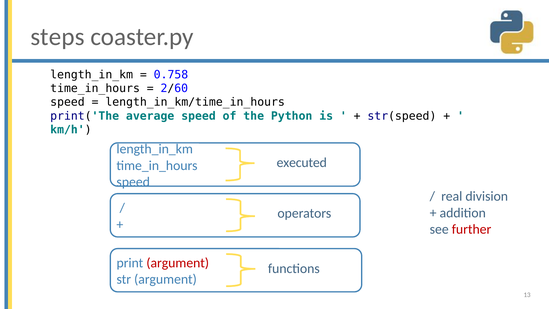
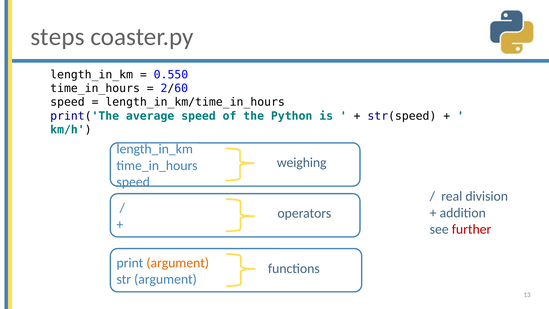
0.758: 0.758 -> 0.550
executed: executed -> weighing
argument at (178, 263) colour: red -> orange
